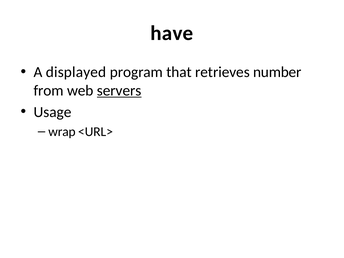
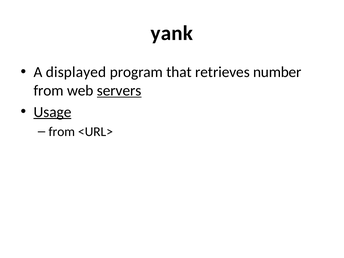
have: have -> yank
Usage underline: none -> present
wrap at (62, 132): wrap -> from
